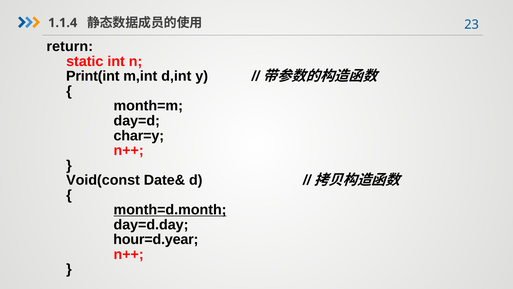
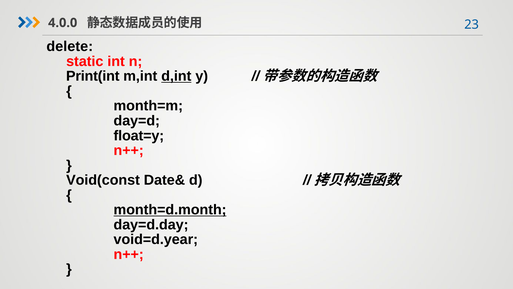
1.1.4: 1.1.4 -> 4.0.0
return: return -> delete
d,int underline: none -> present
char=y: char=y -> float=y
hour=d.year: hour=d.year -> void=d.year
